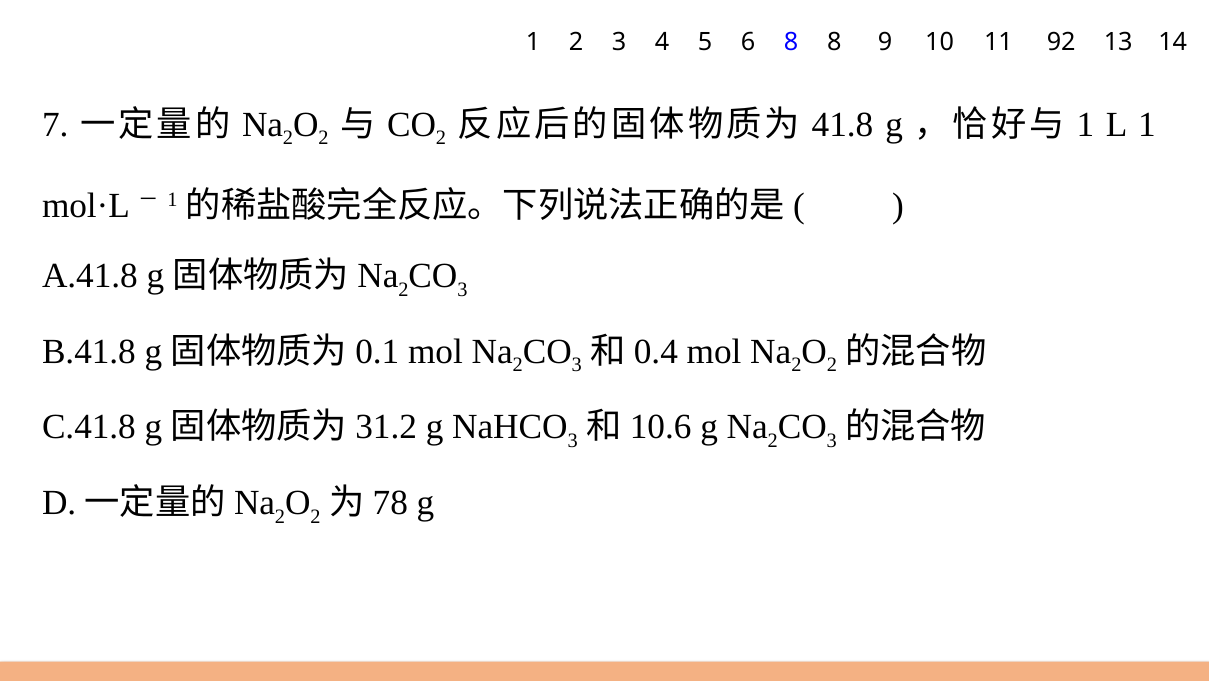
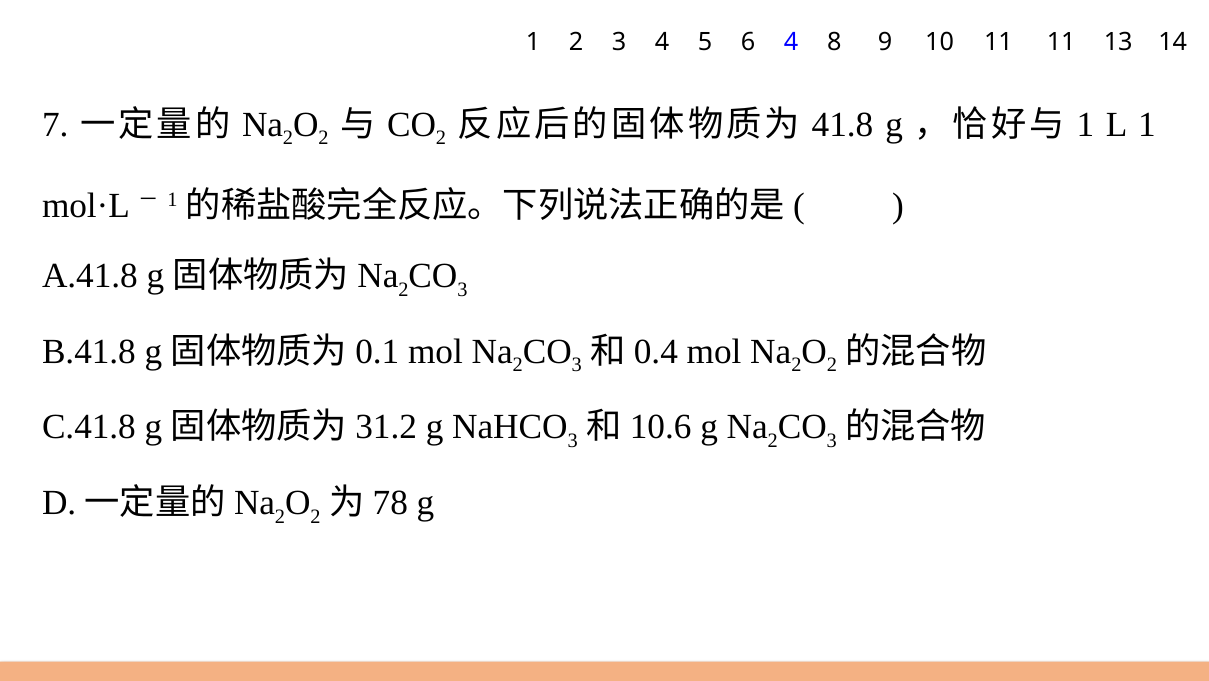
6 8: 8 -> 4
11 92: 92 -> 11
